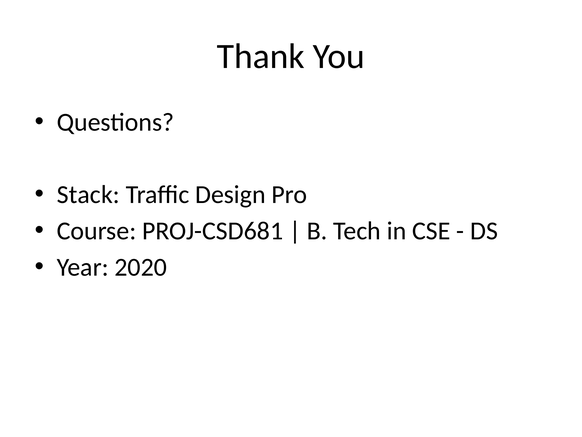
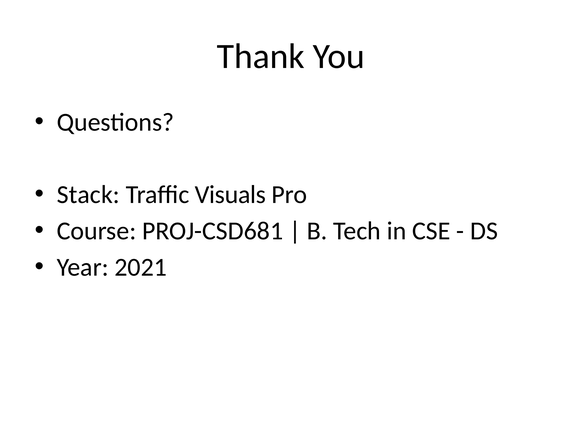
Design: Design -> Visuals
2020: 2020 -> 2021
